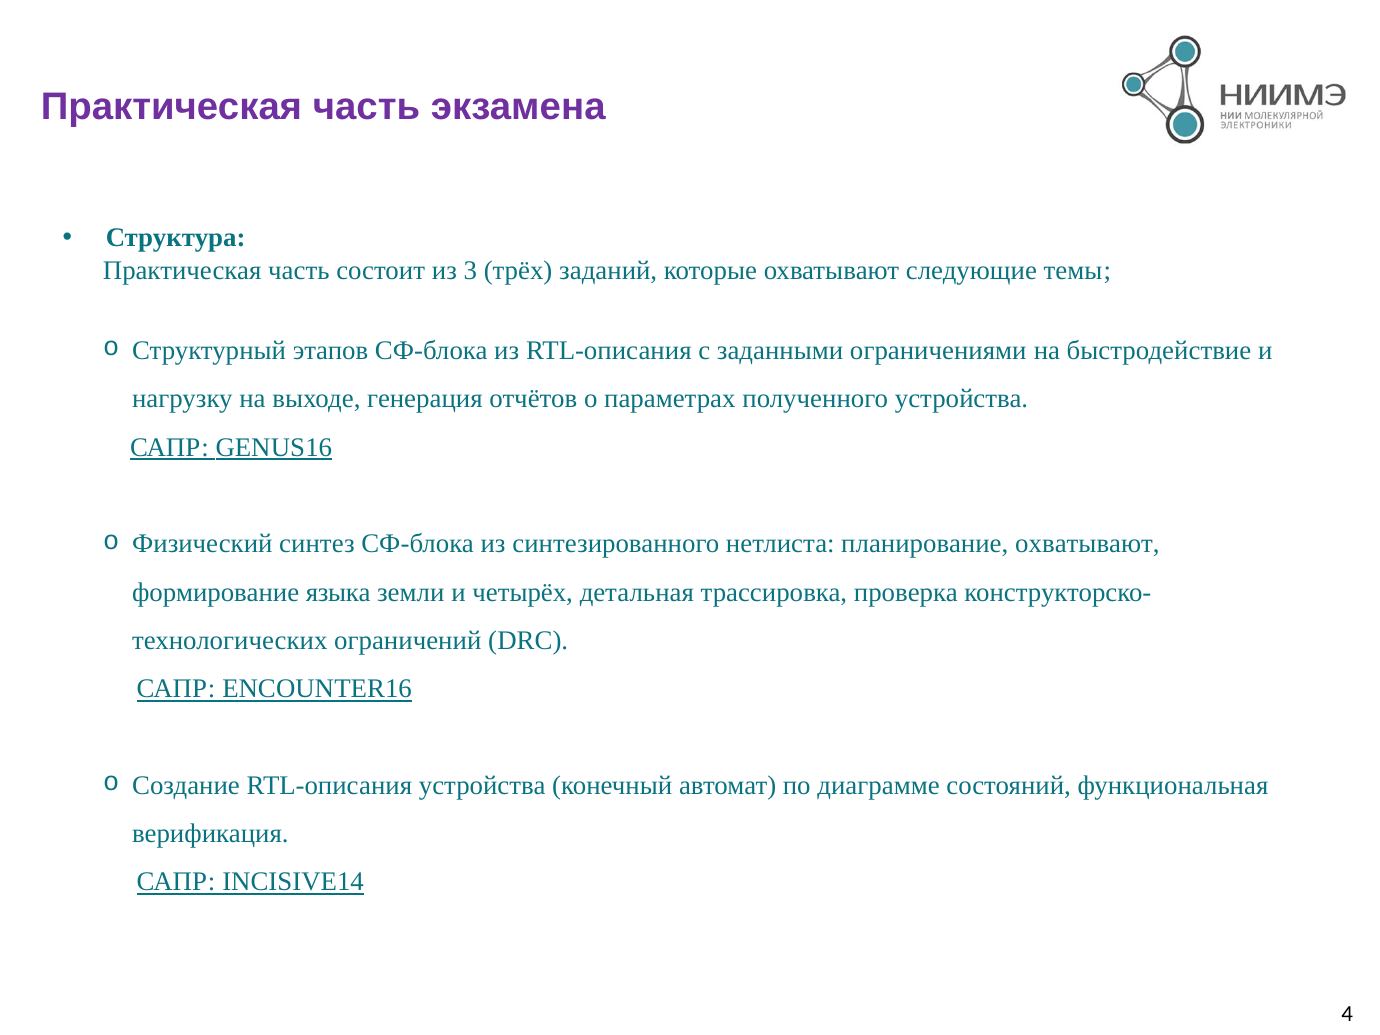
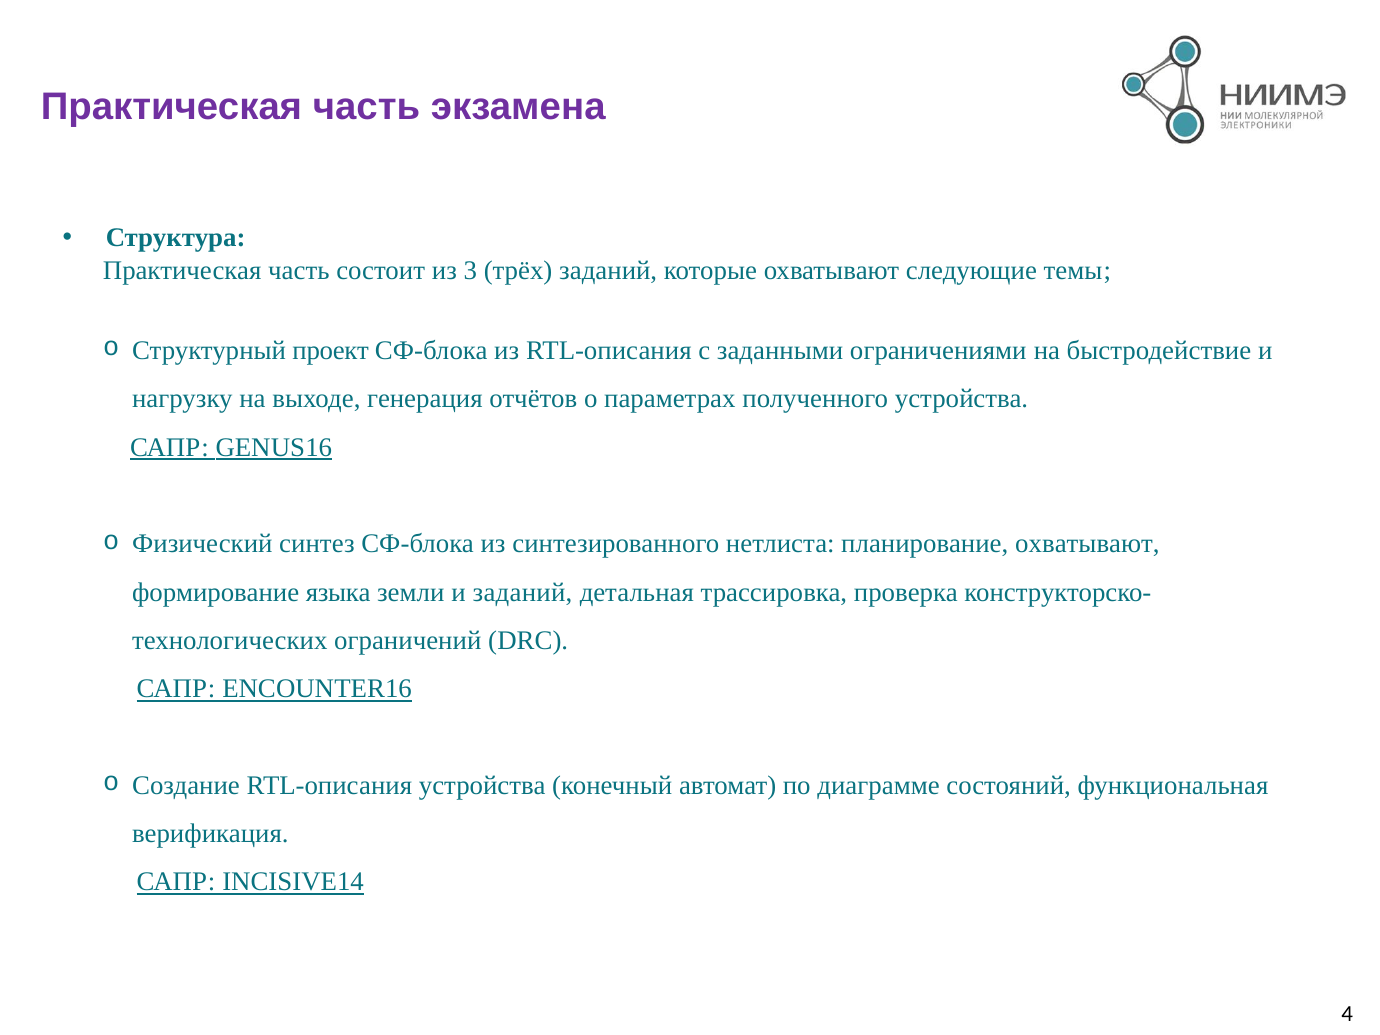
этапов: этапов -> проект
и четырёх: четырёх -> заданий
